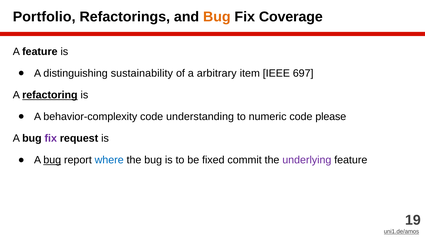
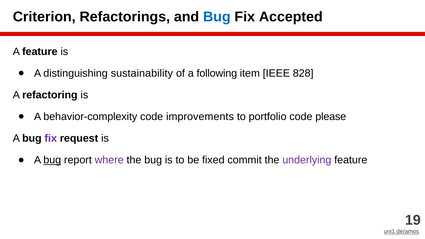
Portfolio: Portfolio -> Criterion
Bug at (217, 17) colour: orange -> blue
Coverage: Coverage -> Accepted
arbitrary: arbitrary -> following
697: 697 -> 828
refactoring underline: present -> none
understanding: understanding -> improvements
numeric: numeric -> portfolio
where colour: blue -> purple
